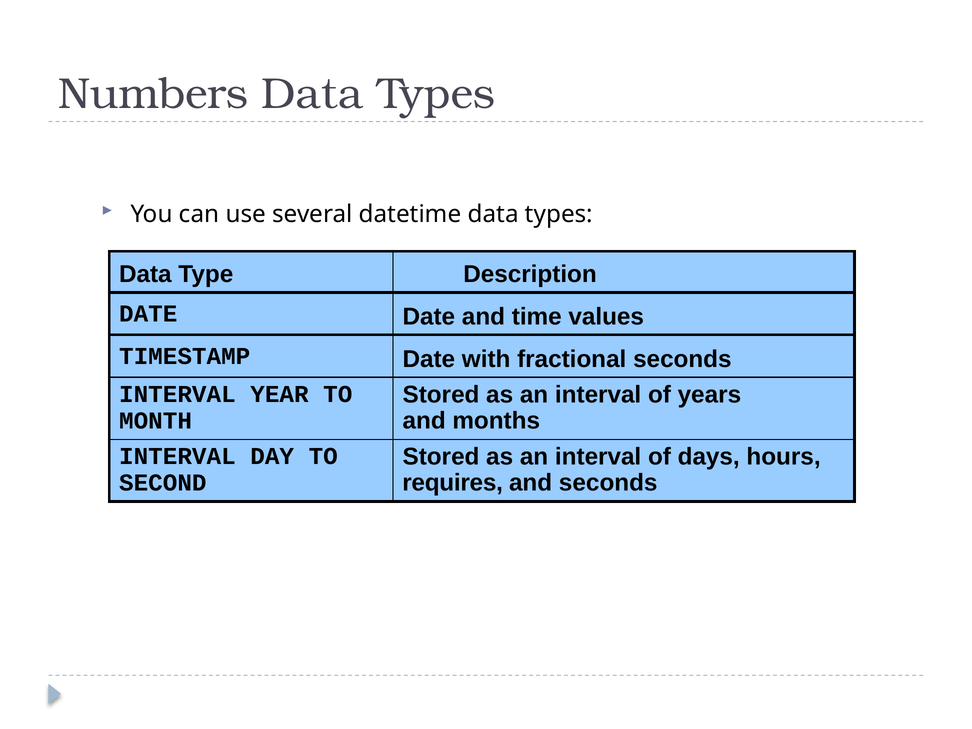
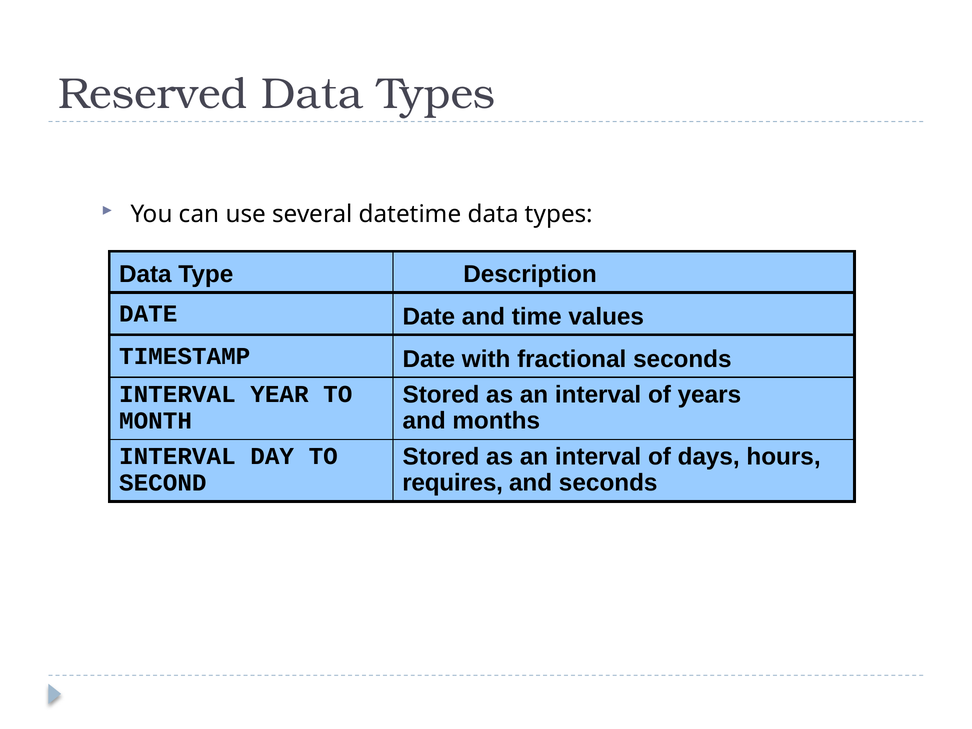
Numbers: Numbers -> Reserved
